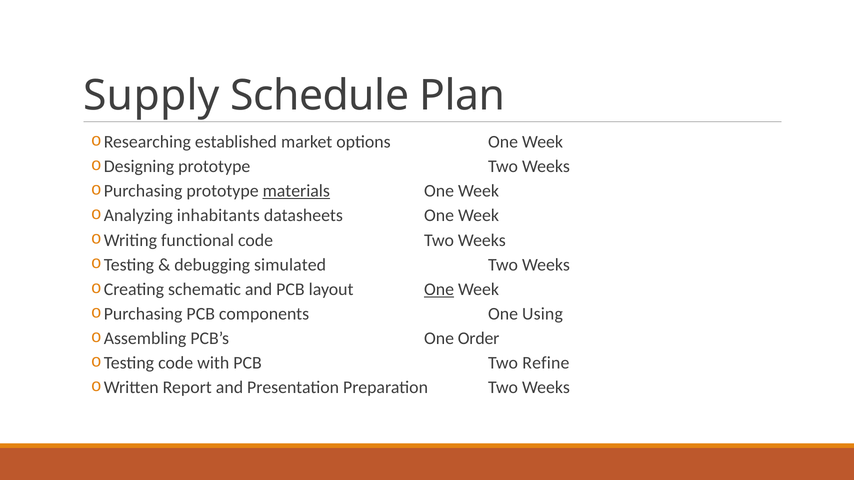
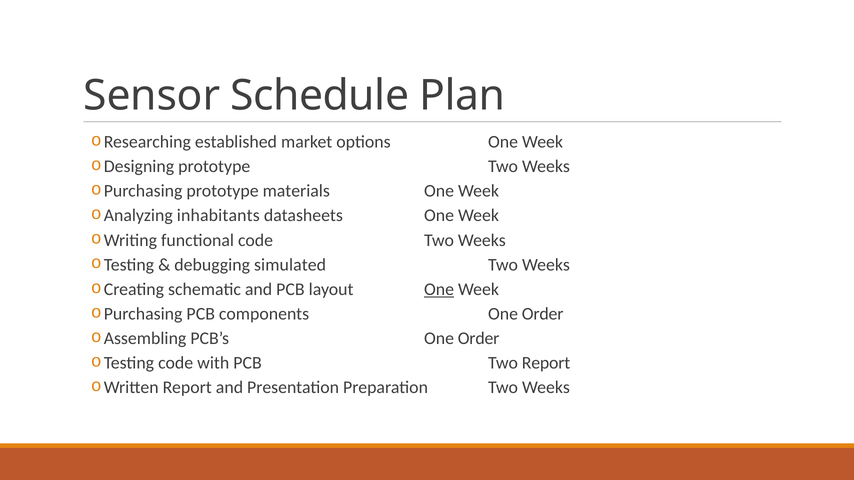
Supply: Supply -> Sensor
materials underline: present -> none
components One Using: Using -> Order
Two Refine: Refine -> Report
